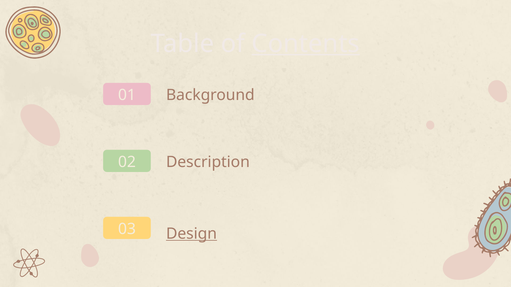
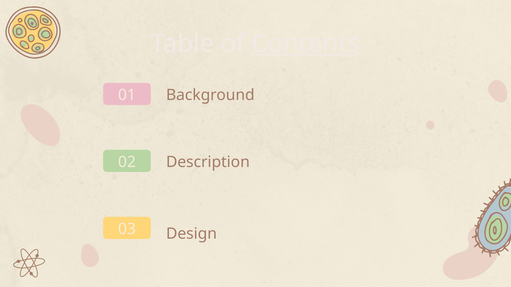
Design underline: present -> none
